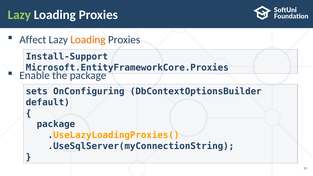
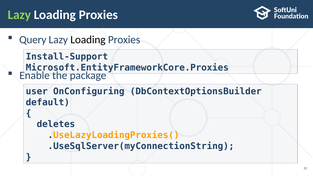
Affect: Affect -> Query
Loading at (88, 40) colour: orange -> black
sets: sets -> user
package at (56, 124): package -> deletes
